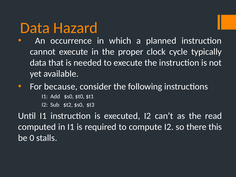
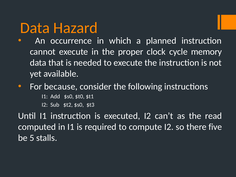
typically: typically -> memory
this: this -> five
0: 0 -> 5
